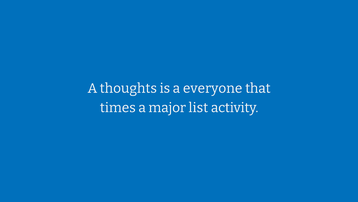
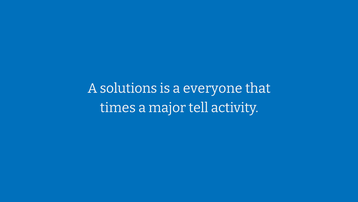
thoughts: thoughts -> solutions
list: list -> tell
